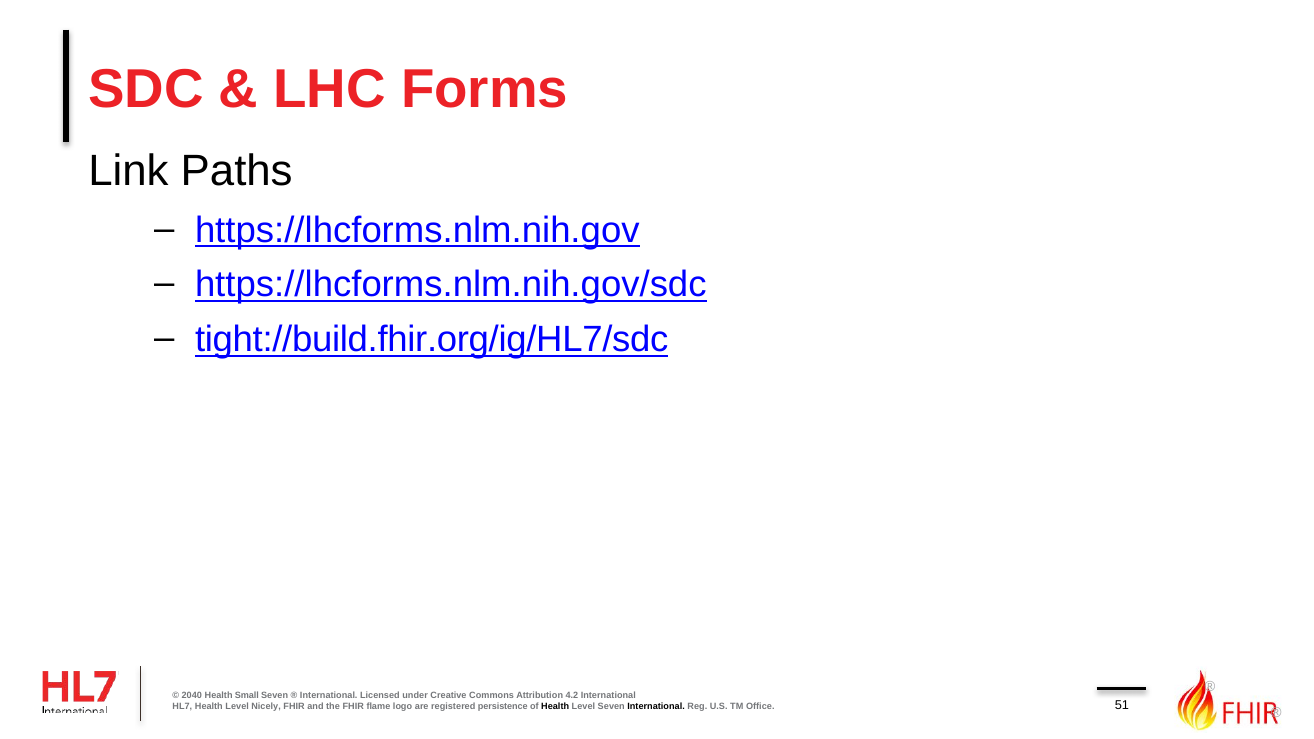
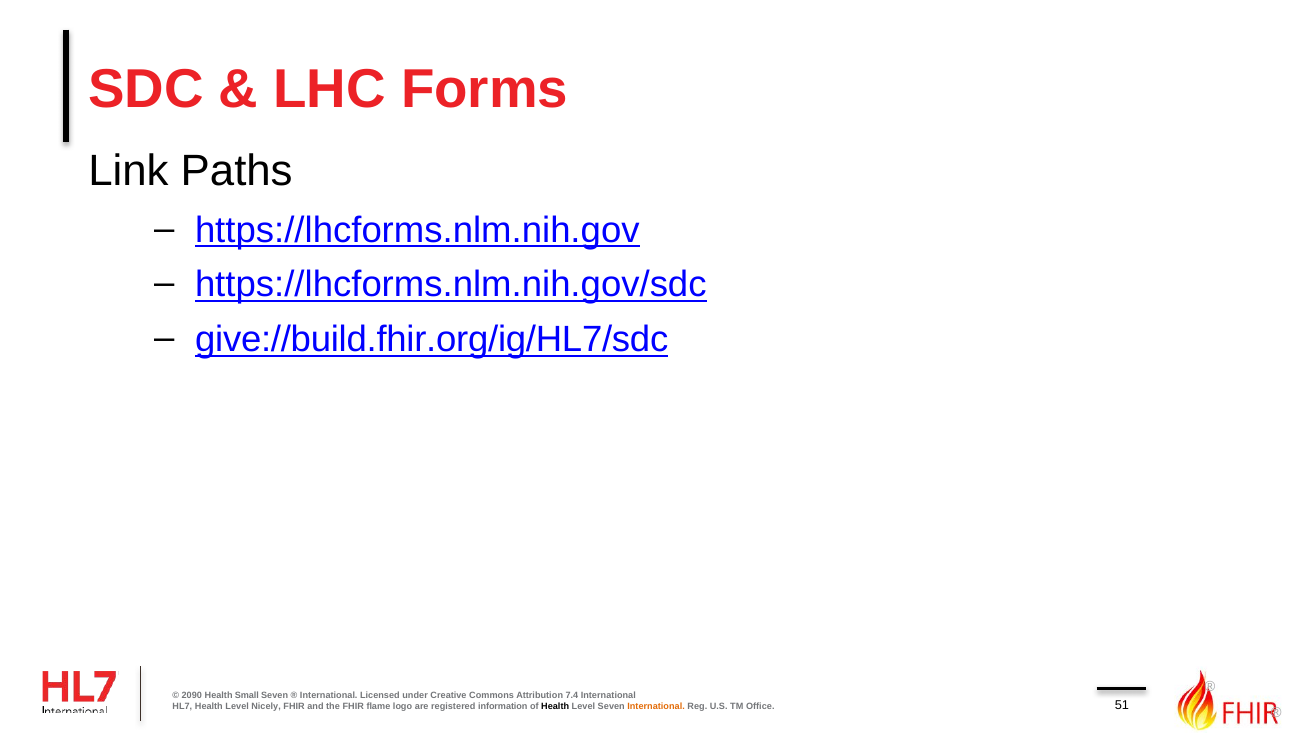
tight://build.fhir.org/ig/HL7/sdc: tight://build.fhir.org/ig/HL7/sdc -> give://build.fhir.org/ig/HL7/sdc
2040: 2040 -> 2090
4.2: 4.2 -> 7.4
persistence: persistence -> information
International at (656, 707) colour: black -> orange
